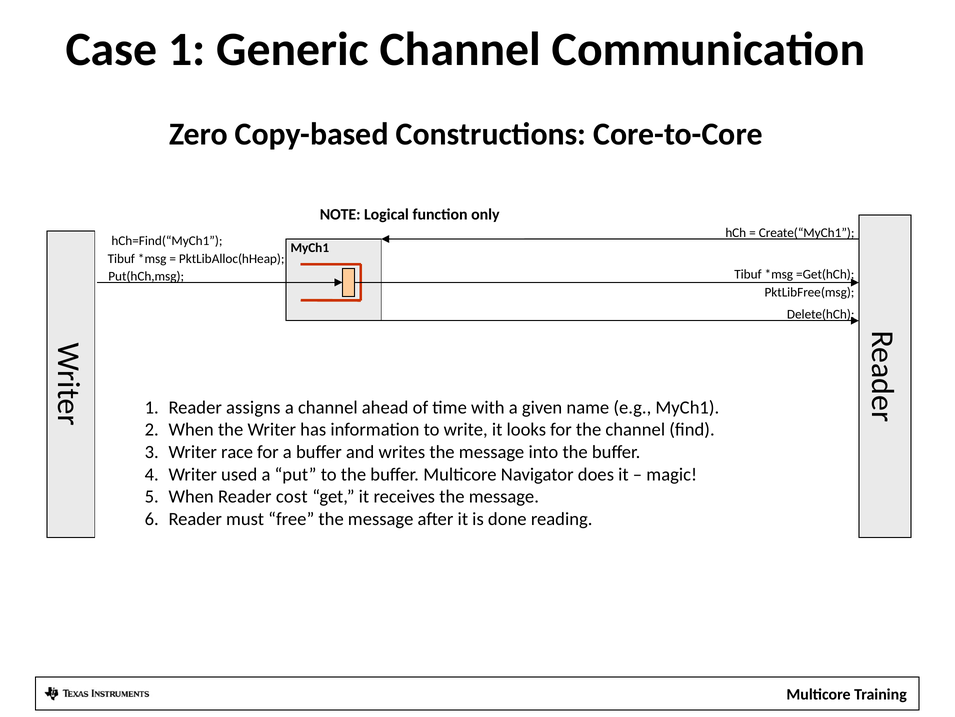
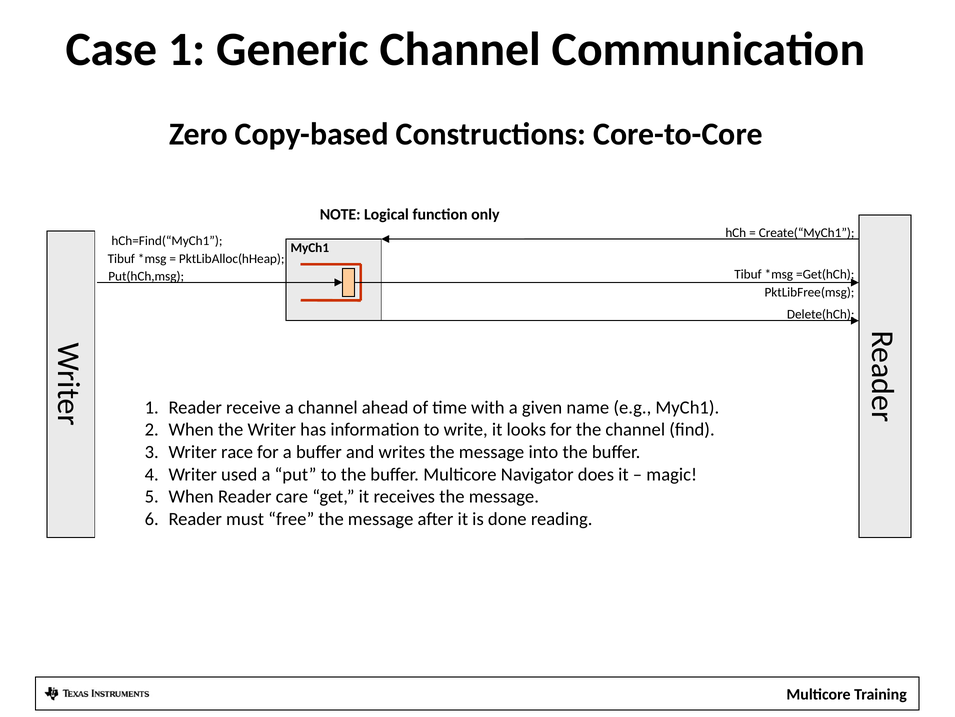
assigns: assigns -> receive
cost: cost -> care
